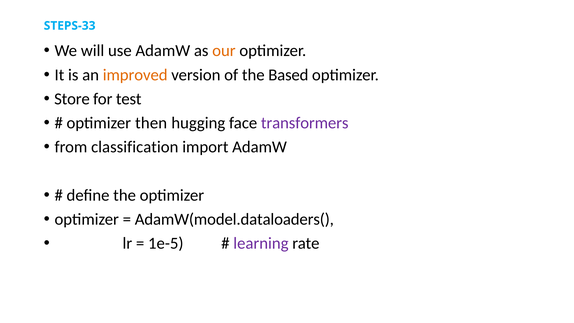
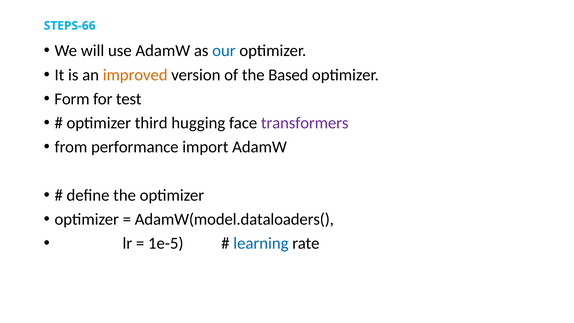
STEPS-33: STEPS-33 -> STEPS-66
our colour: orange -> blue
Store: Store -> Form
then: then -> third
classification: classification -> performance
learning colour: purple -> blue
